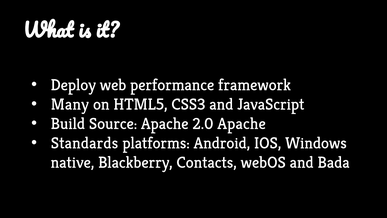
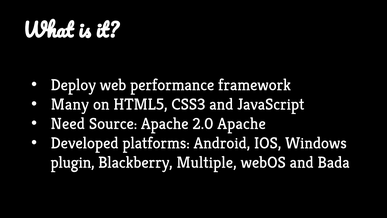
Build: Build -> Need
Standards: Standards -> Developed
native: native -> plugin
Contacts: Contacts -> Multiple
